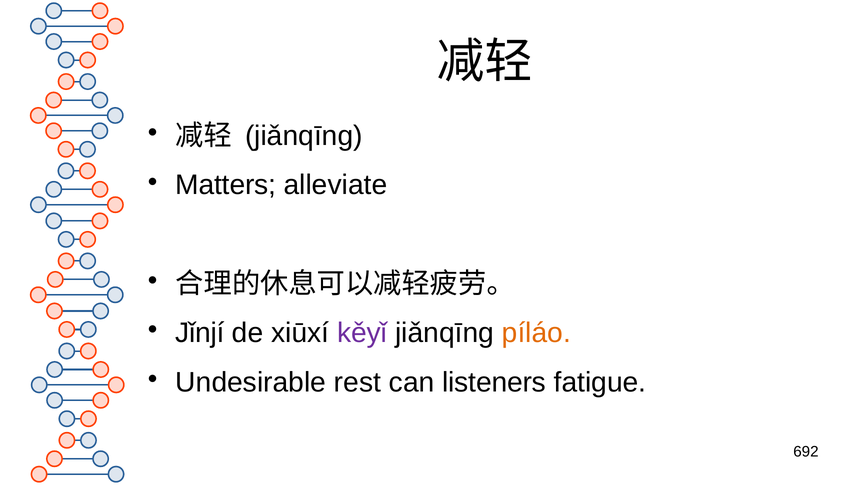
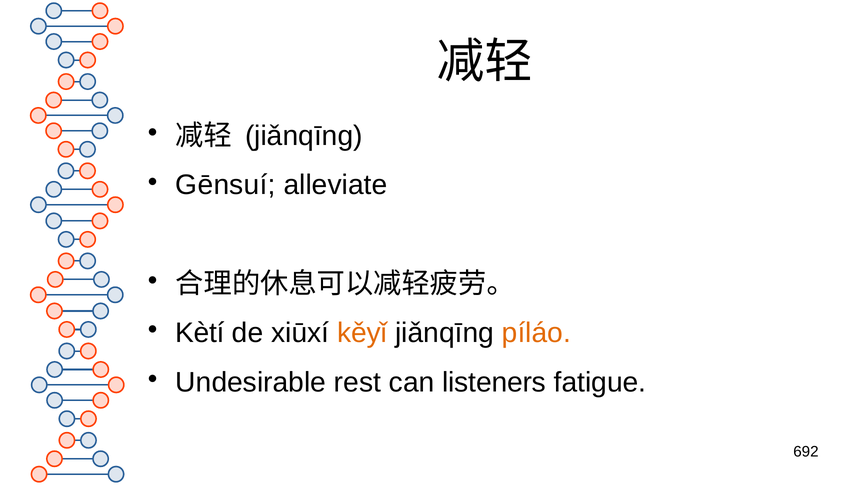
Matters: Matters -> Gēnsuí
Jǐnjí: Jǐnjí -> Kètí
kěyǐ colour: purple -> orange
